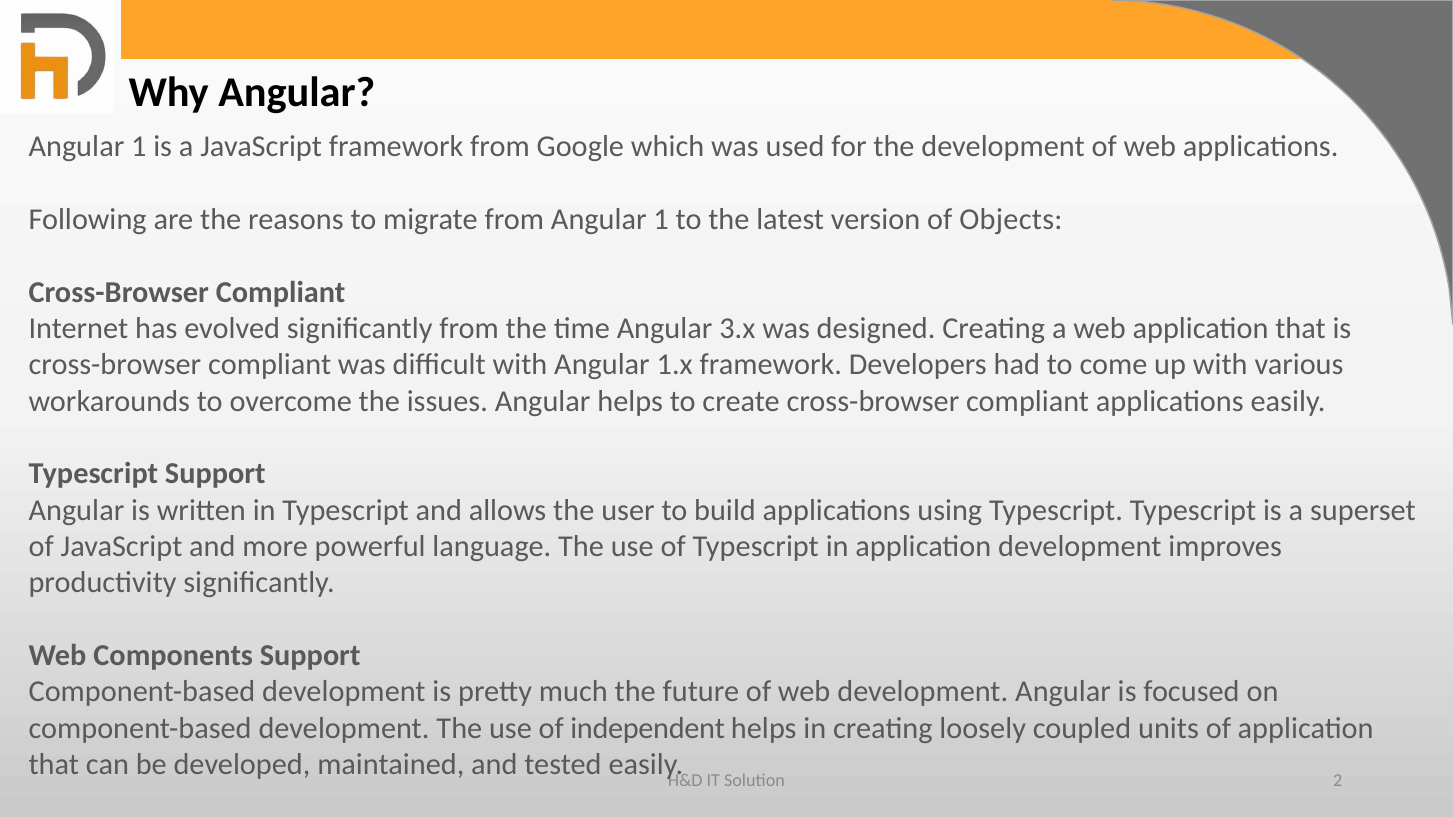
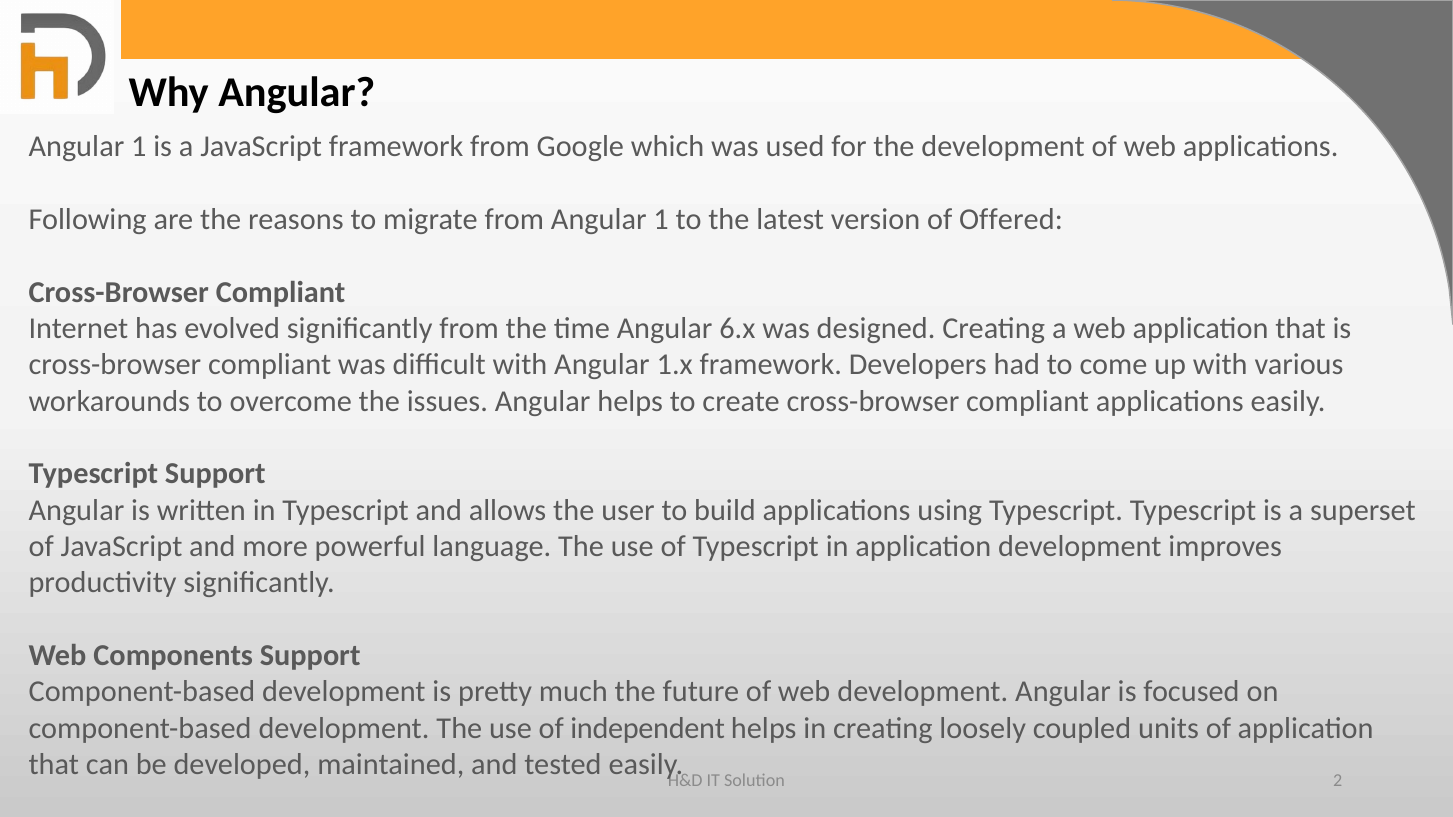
Objects: Objects -> Offered
3.x: 3.x -> 6.x
